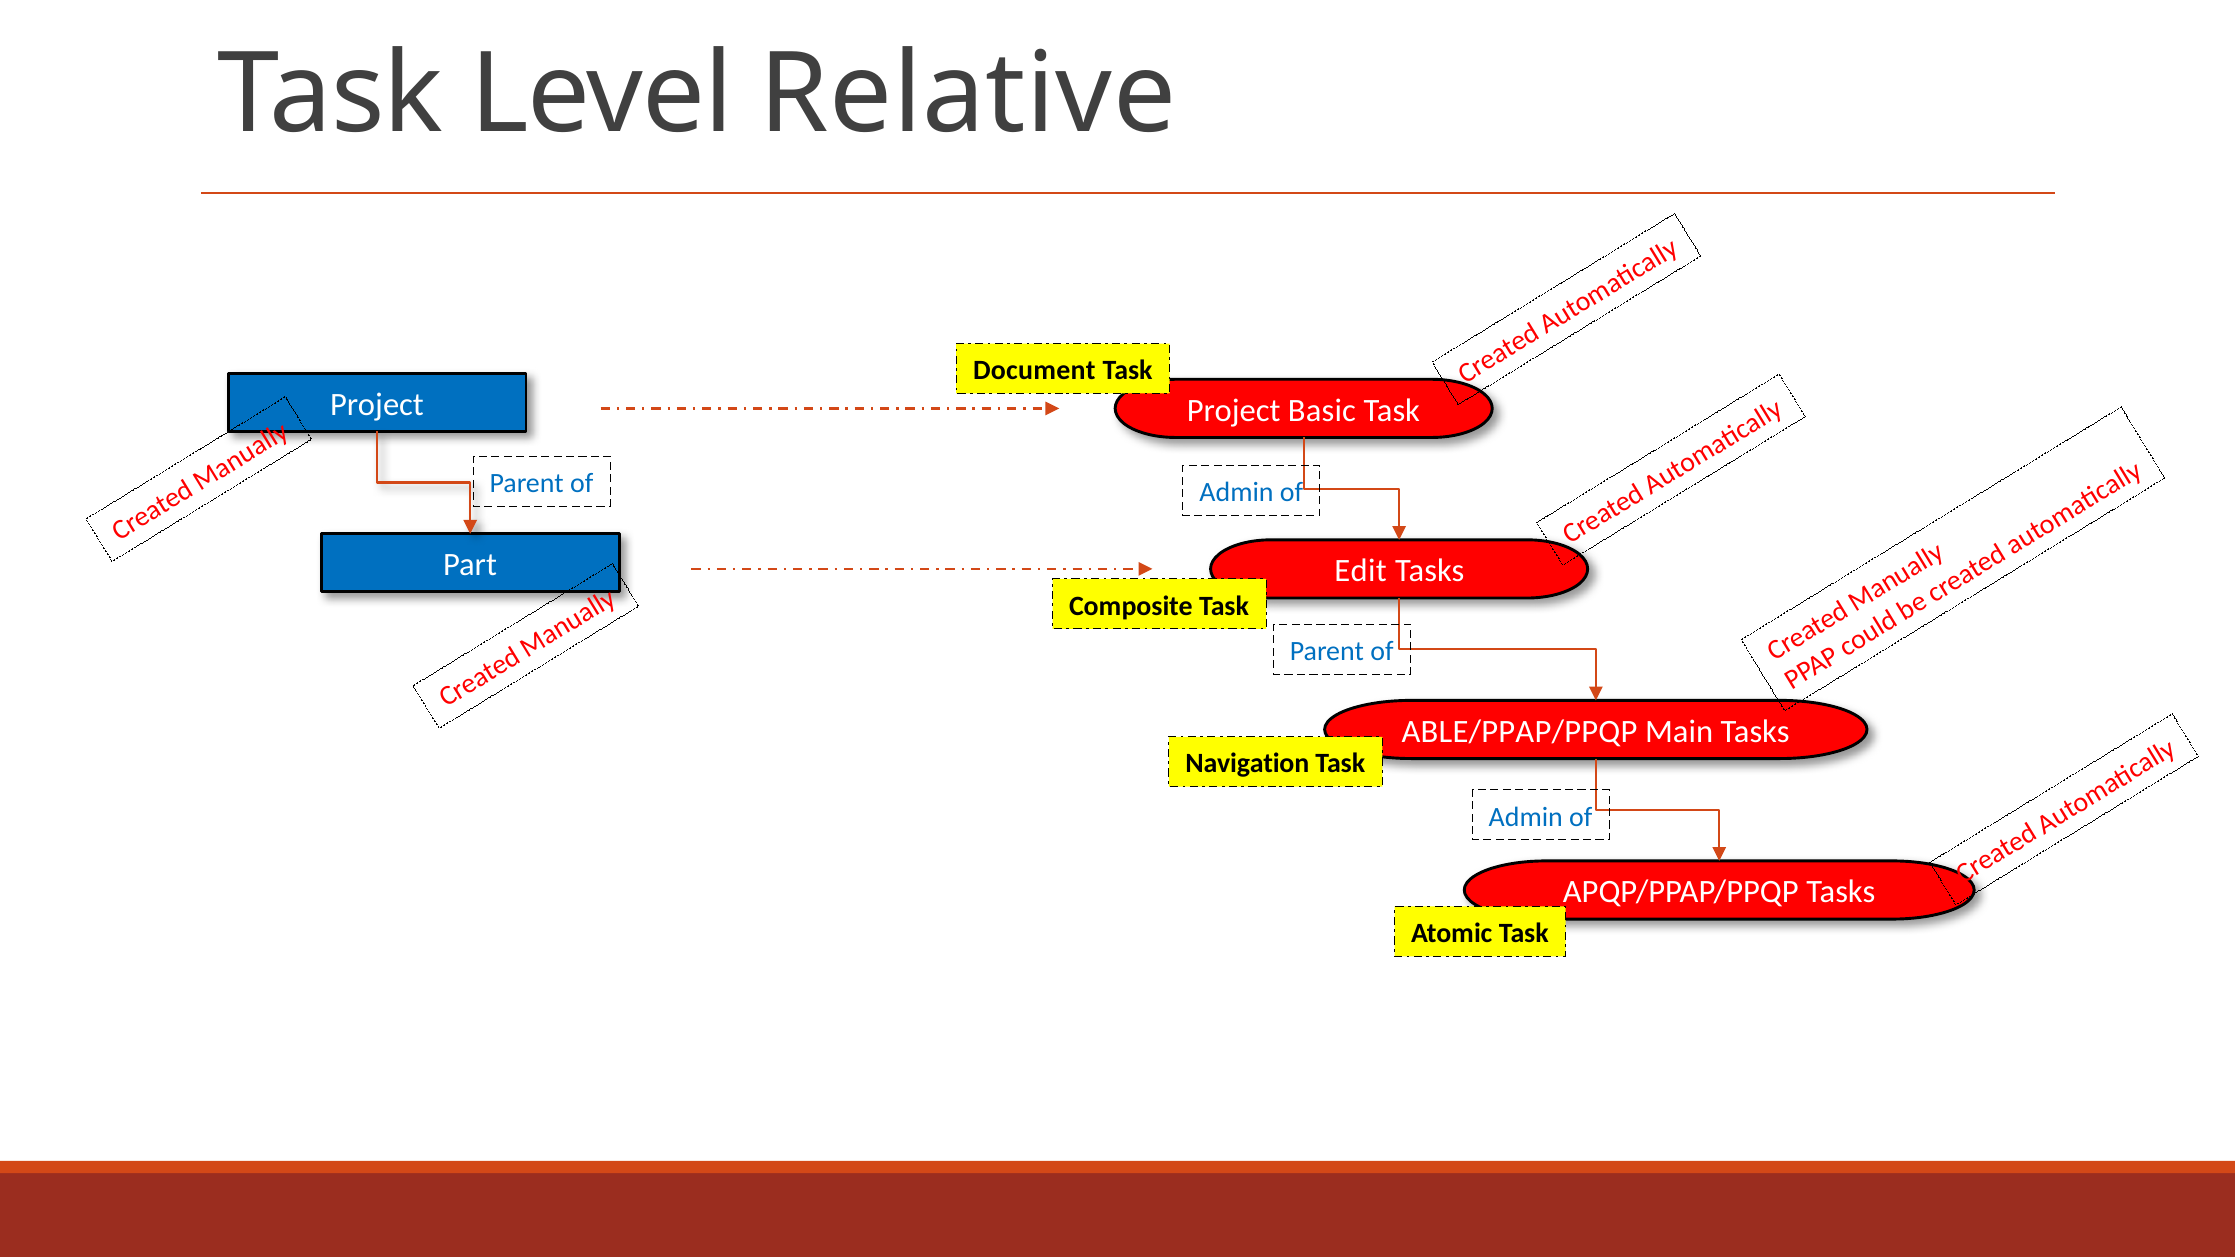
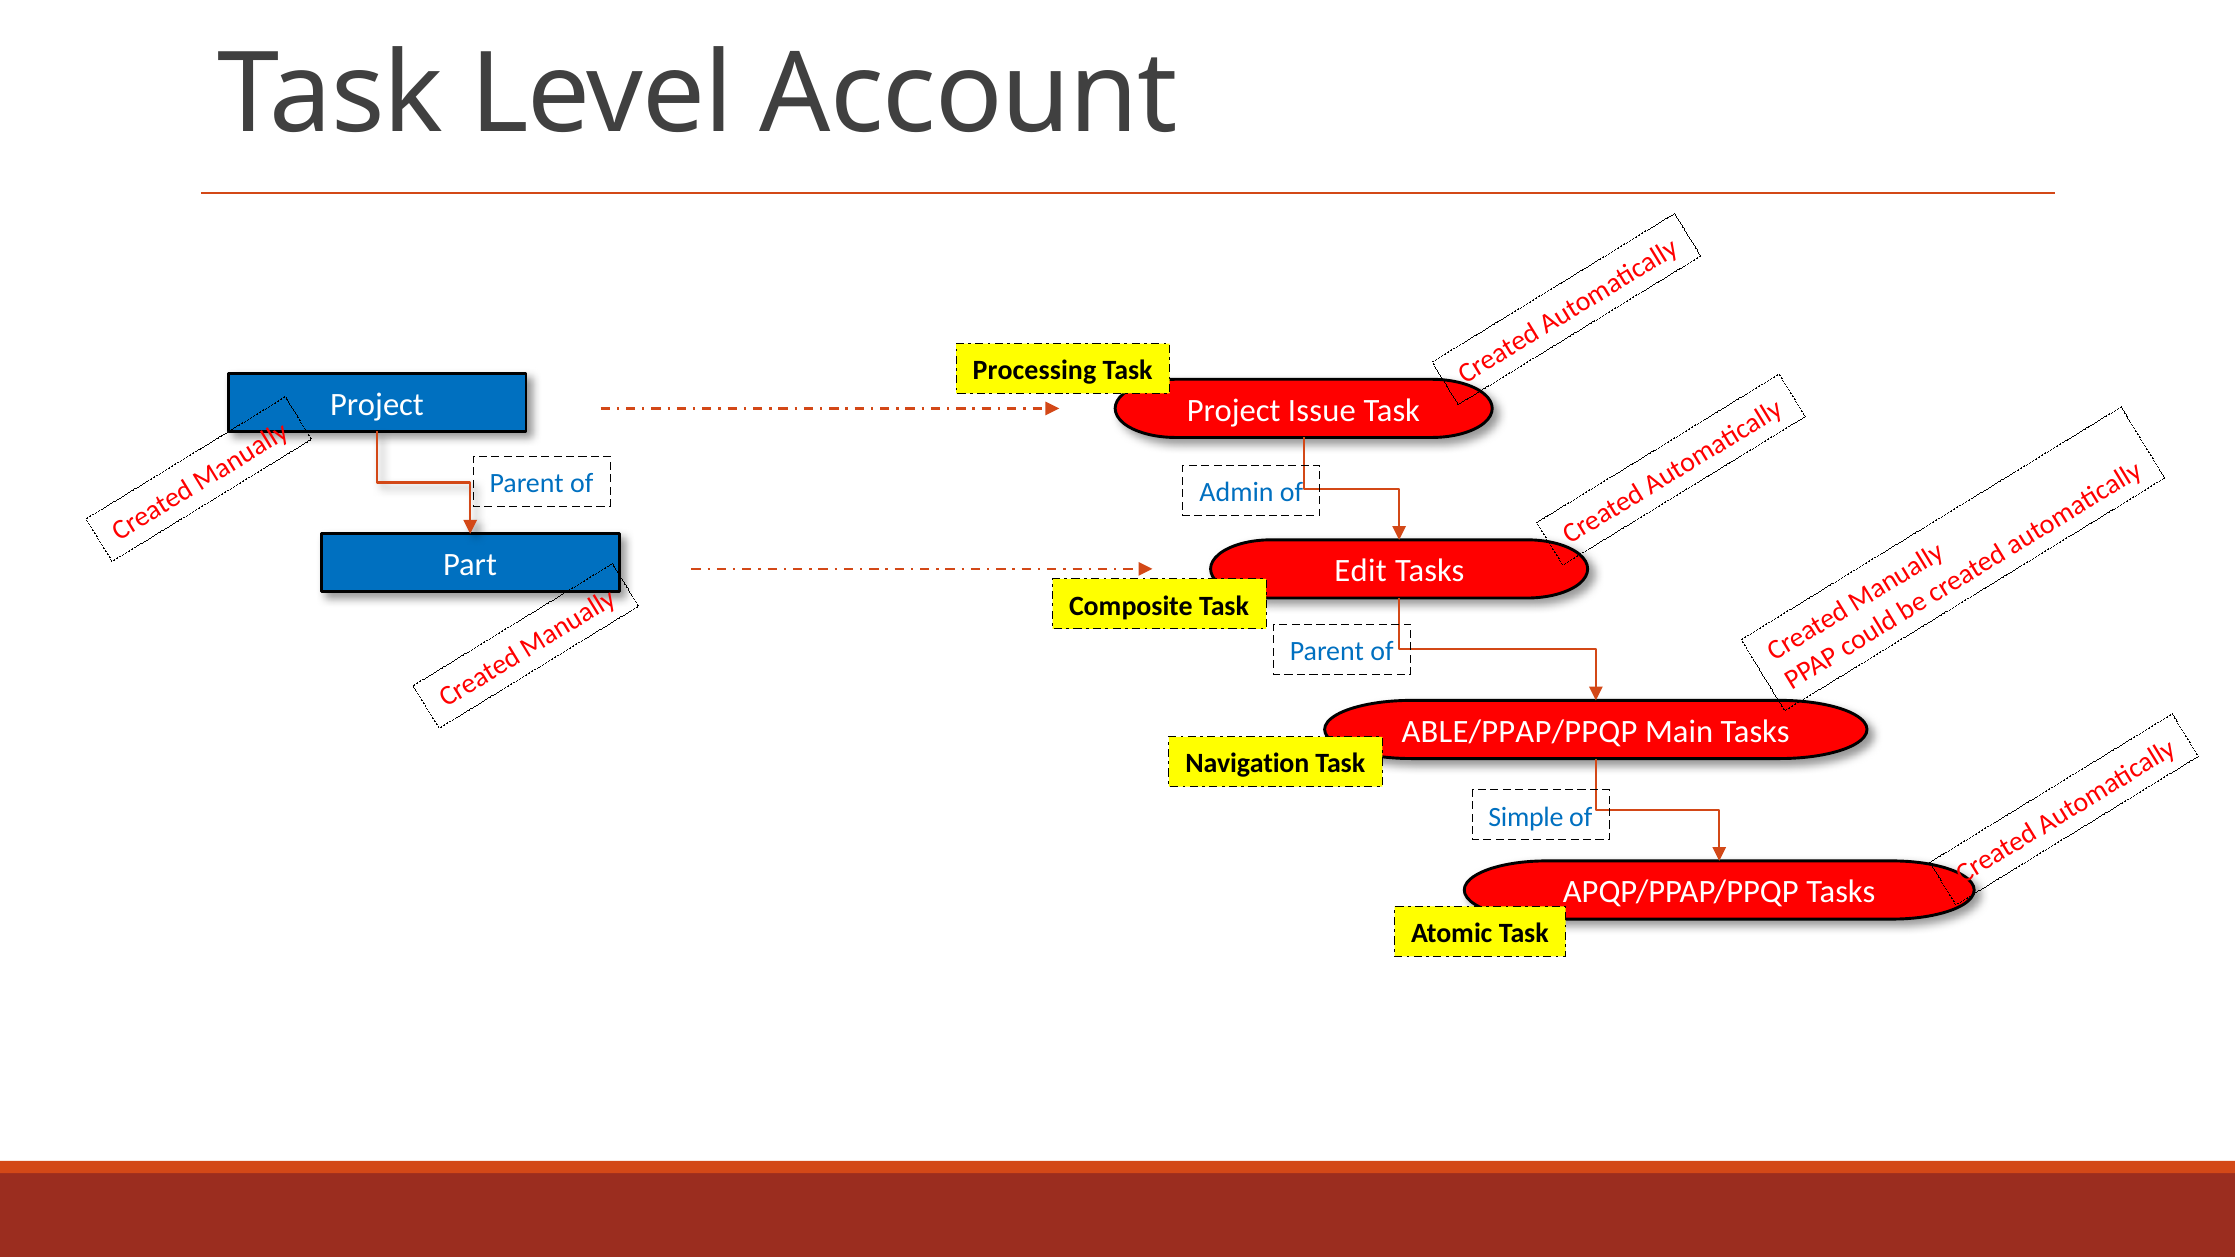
Relative: Relative -> Account
Document: Document -> Processing
Basic: Basic -> Issue
Admin at (1526, 817): Admin -> Simple
